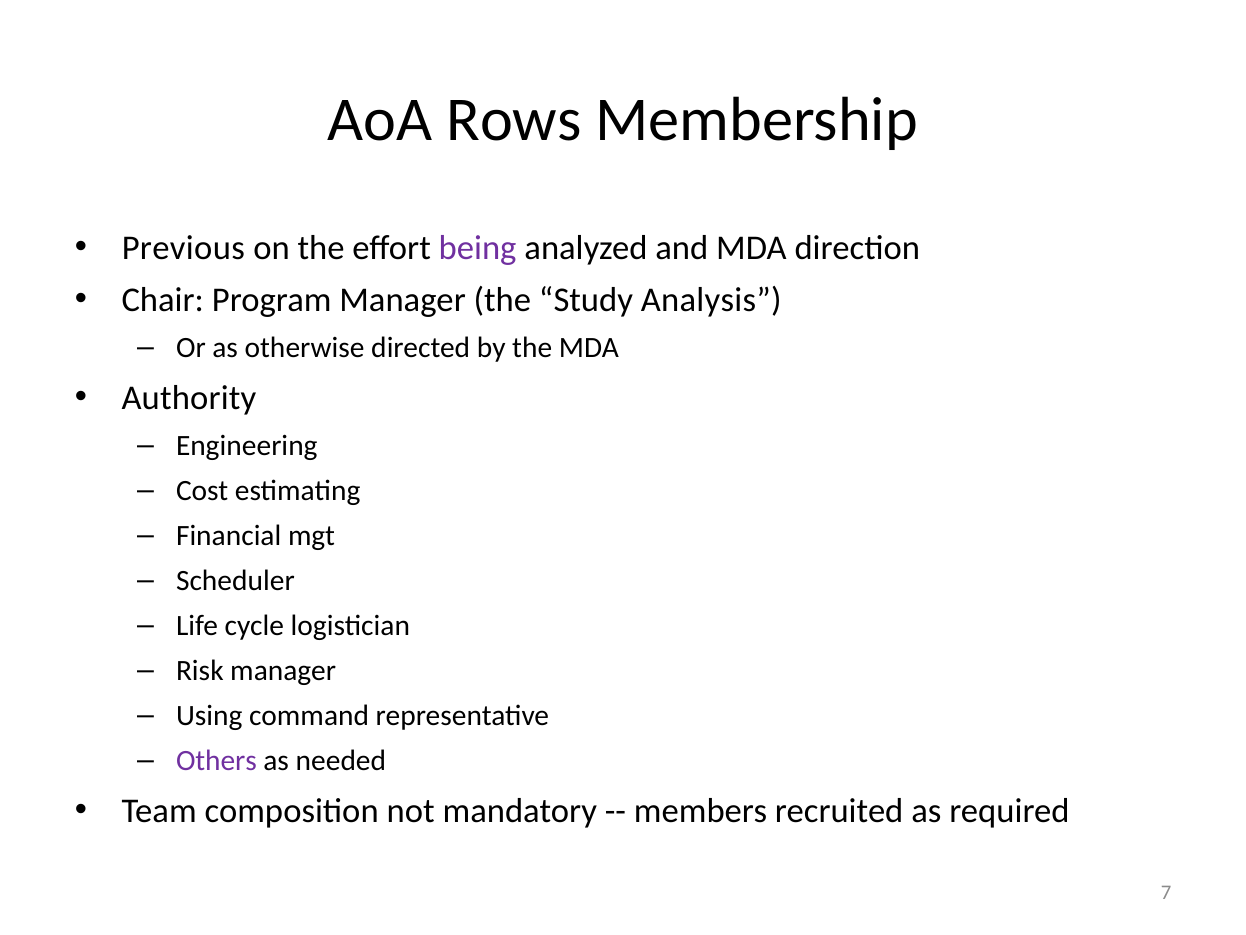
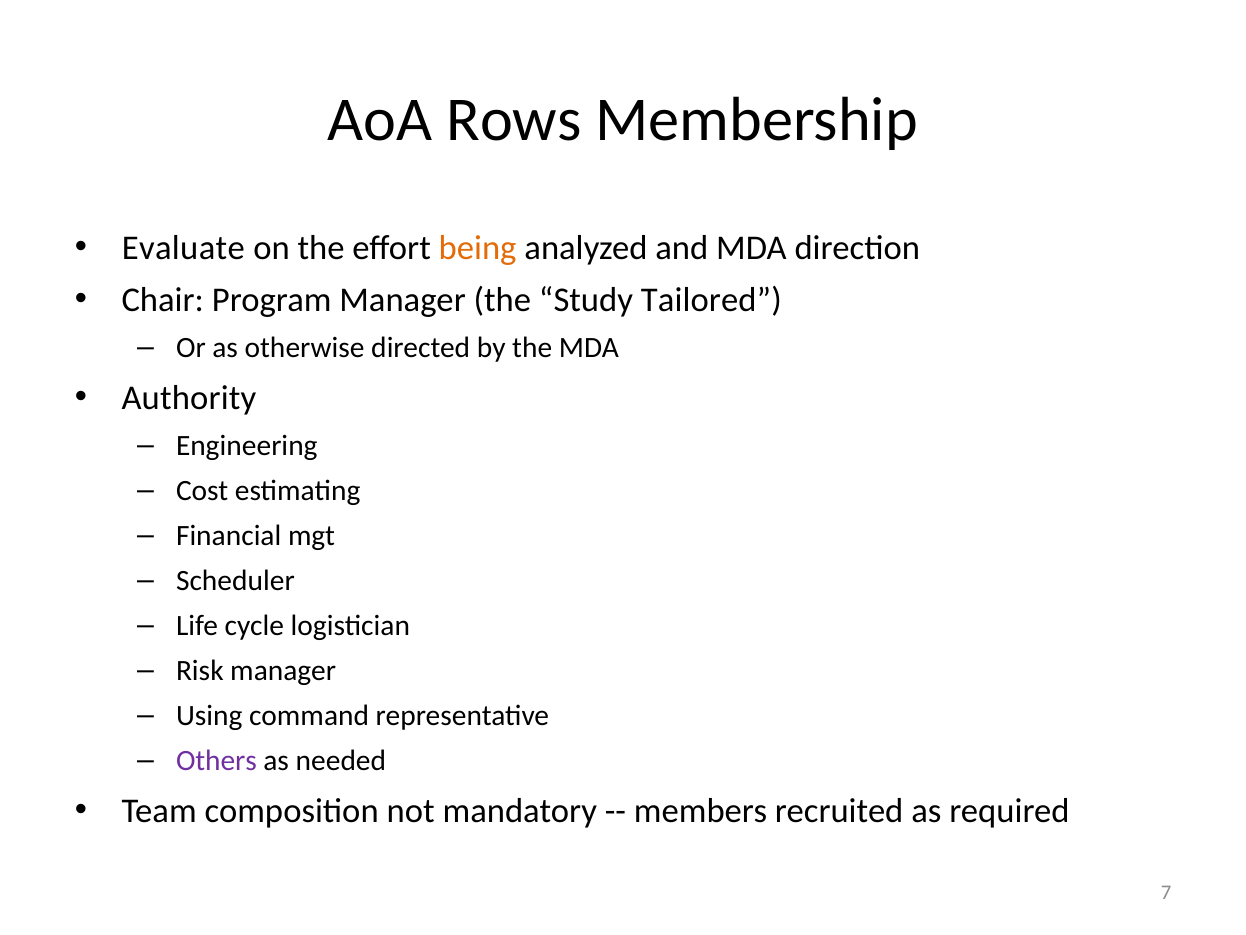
Previous: Previous -> Evaluate
being colour: purple -> orange
Analysis: Analysis -> Tailored
